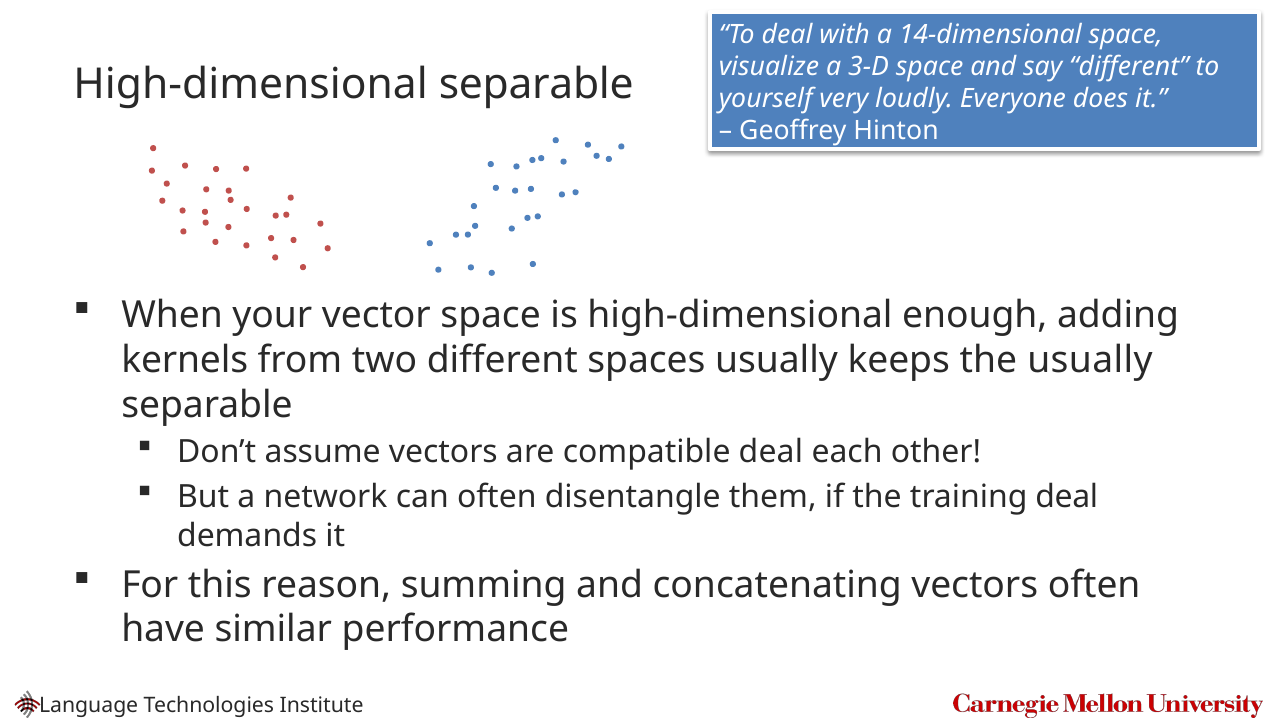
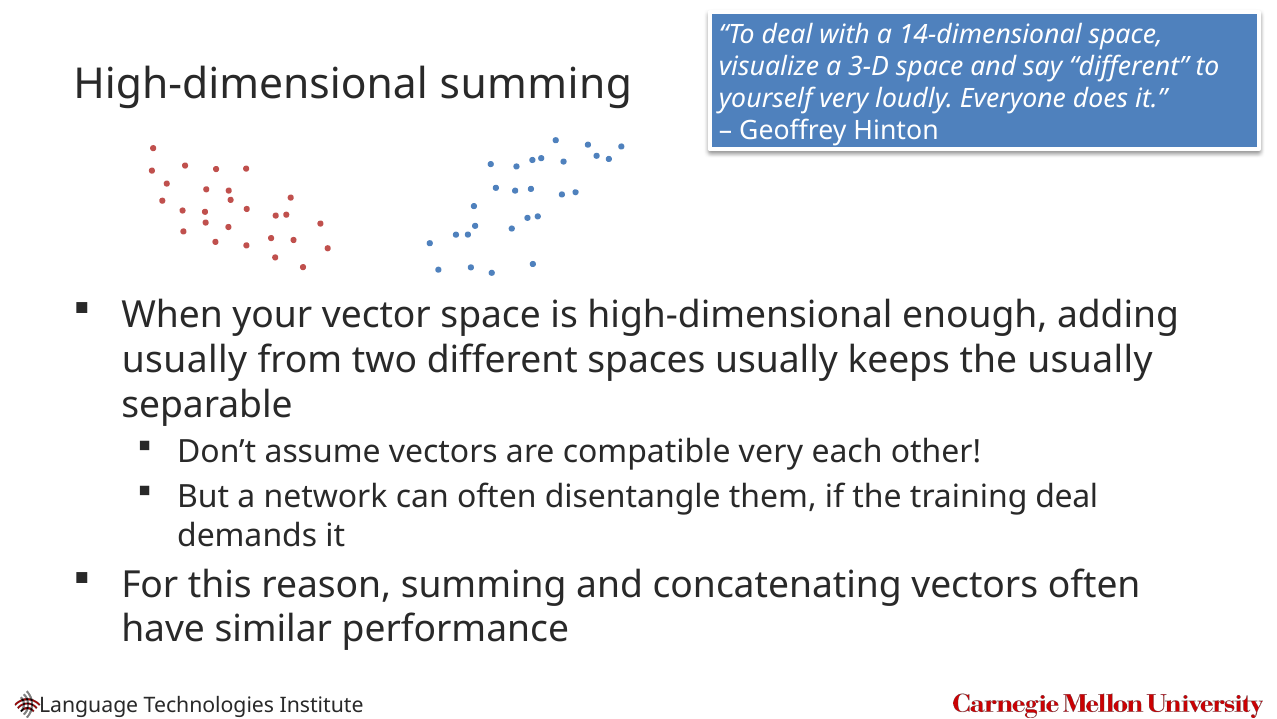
High-dimensional separable: separable -> summing
kernels at (185, 360): kernels -> usually
compatible deal: deal -> very
